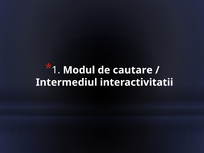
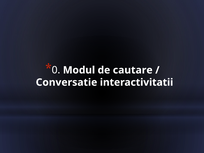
1: 1 -> 0
Intermediul: Intermediul -> Conversatie
